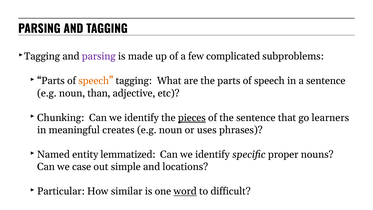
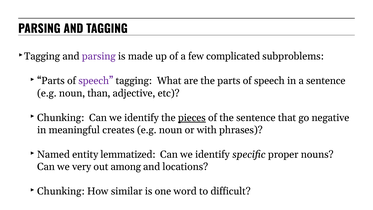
speech at (96, 81) colour: orange -> purple
learners: learners -> negative
uses: uses -> with
case: case -> very
simple: simple -> among
Particular at (61, 191): Particular -> Chunking
word underline: present -> none
